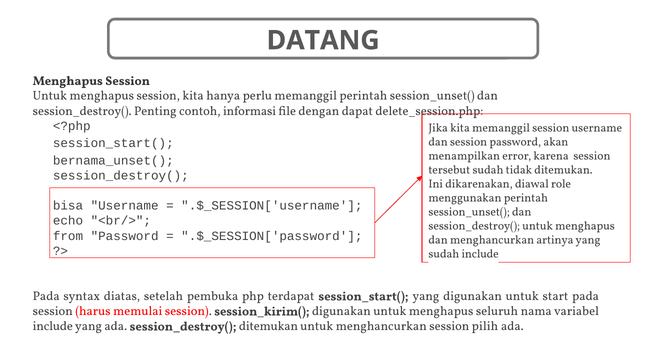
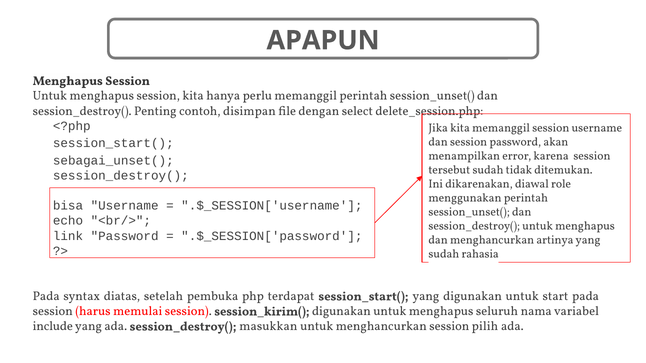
DATANG: DATANG -> APAPUN
informasi: informasi -> disimpan
dapat: dapat -> select
bernama_unset(: bernama_unset( -> sebagai_unset(
from: from -> link
sudah include: include -> rahasia
session_destroy( ditemukan: ditemukan -> masukkan
